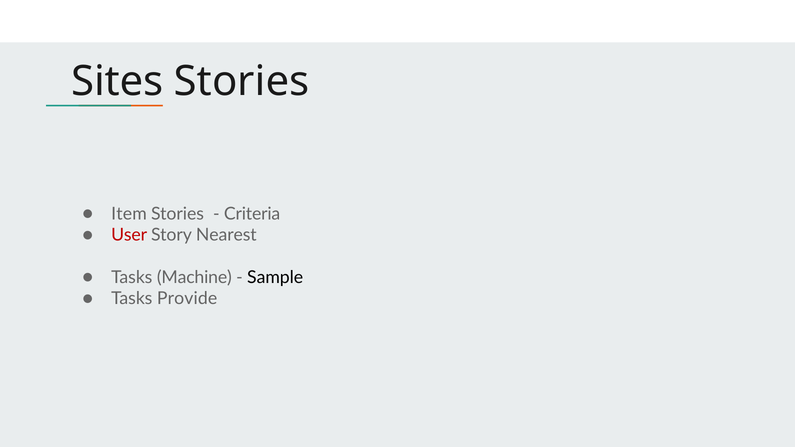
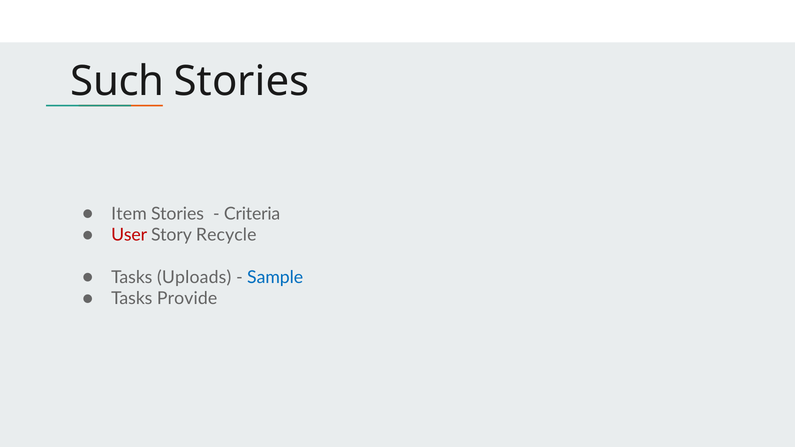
Sites: Sites -> Such
Nearest: Nearest -> Recycle
Machine: Machine -> Uploads
Sample colour: black -> blue
